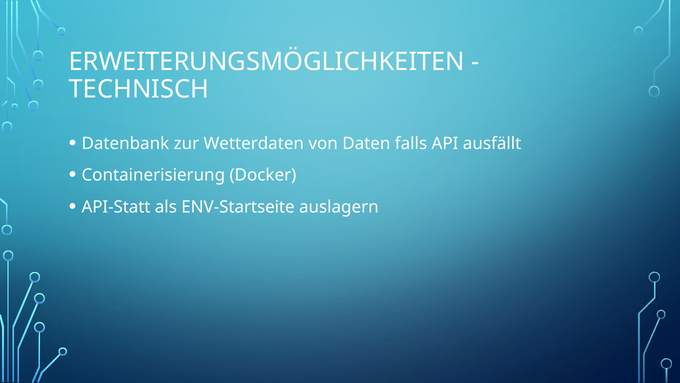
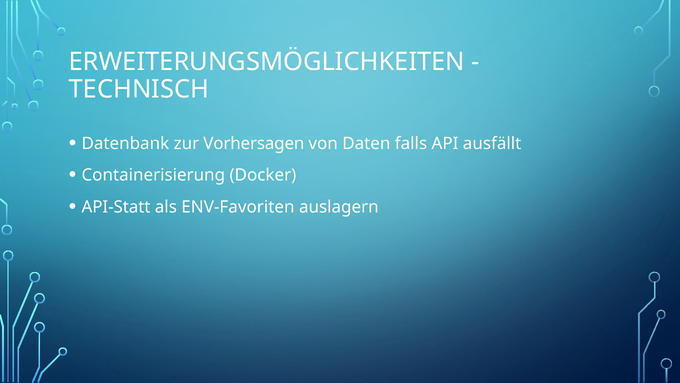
Wetterdaten: Wetterdaten -> Vorhersagen
ENV-Startseite: ENV-Startseite -> ENV-Favoriten
